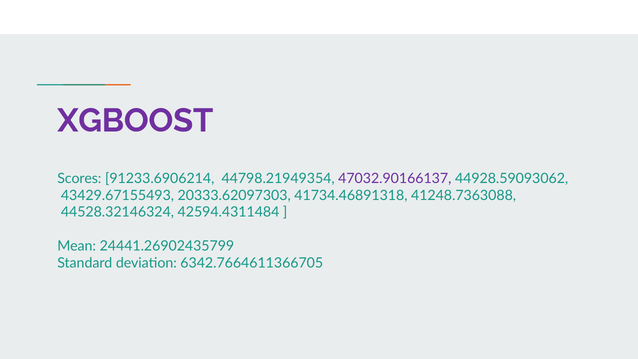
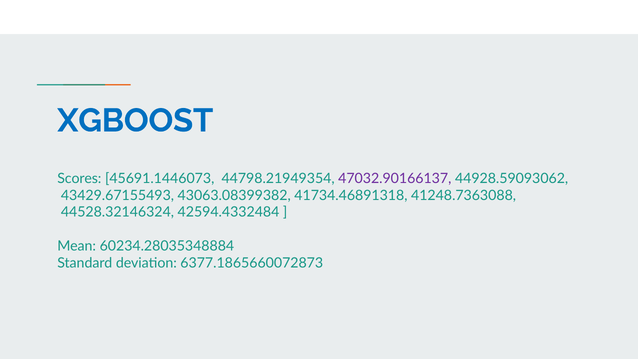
XGBOOST colour: purple -> blue
91233.6906214: 91233.6906214 -> 45691.1446073
20333.62097303: 20333.62097303 -> 43063.08399382
42594.4311484: 42594.4311484 -> 42594.4332484
24441.26902435799: 24441.26902435799 -> 60234.28035348884
6342.7664611366705: 6342.7664611366705 -> 6377.1865660072873
